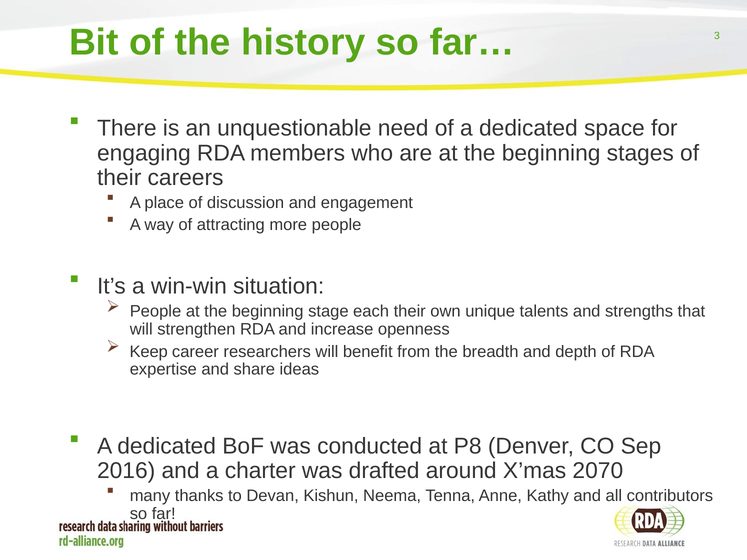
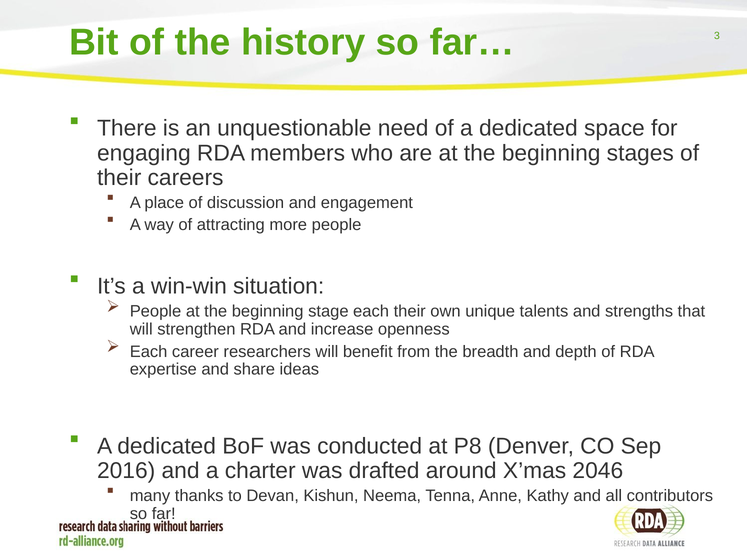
Keep at (149, 352): Keep -> Each
2070: 2070 -> 2046
